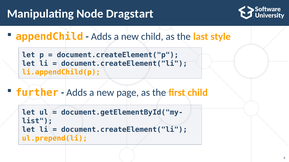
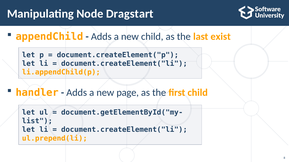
style: style -> exist
further: further -> handler
